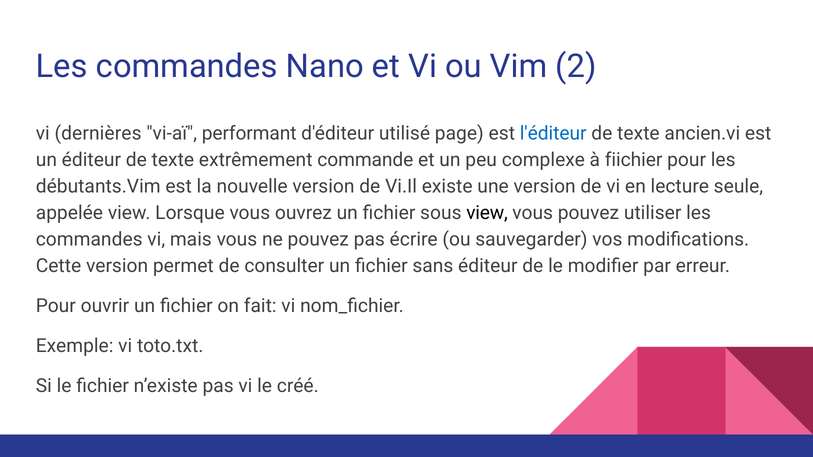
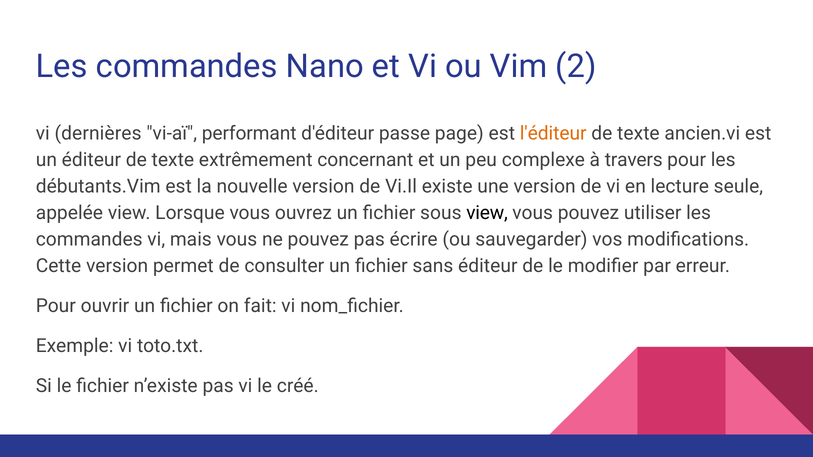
utilisé: utilisé -> passe
l'éditeur colour: blue -> orange
commande: commande -> concernant
fiichier: fiichier -> travers
